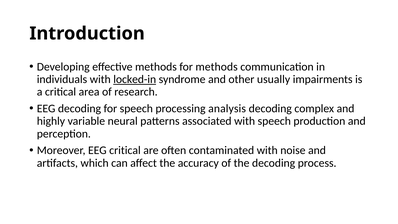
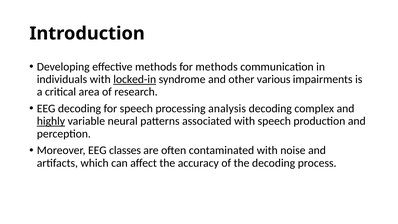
usually: usually -> various
highly underline: none -> present
EEG critical: critical -> classes
